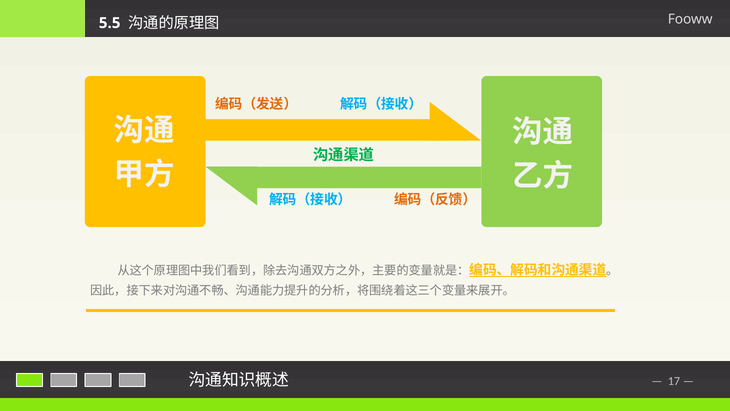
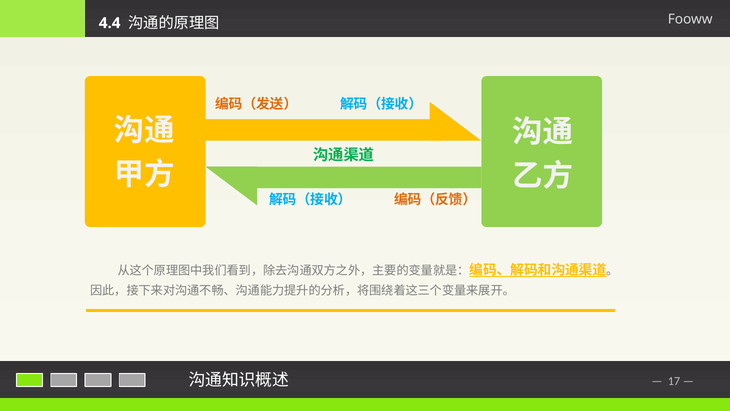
5.5: 5.5 -> 4.4
